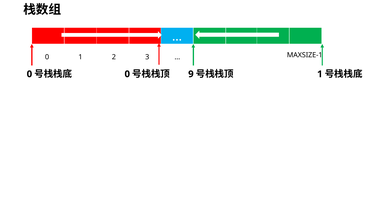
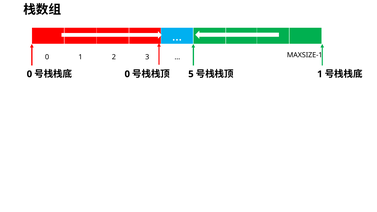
9: 9 -> 5
